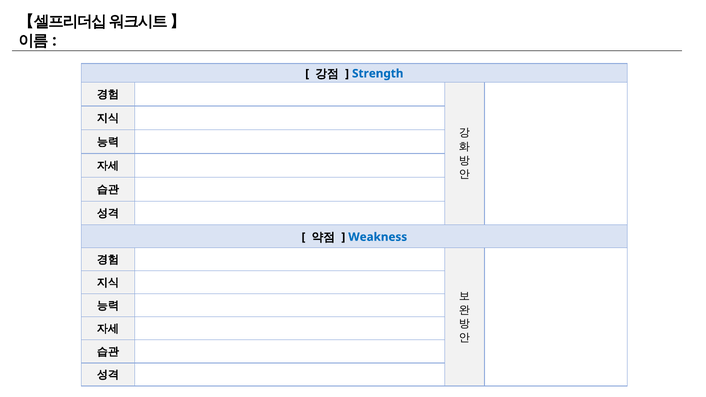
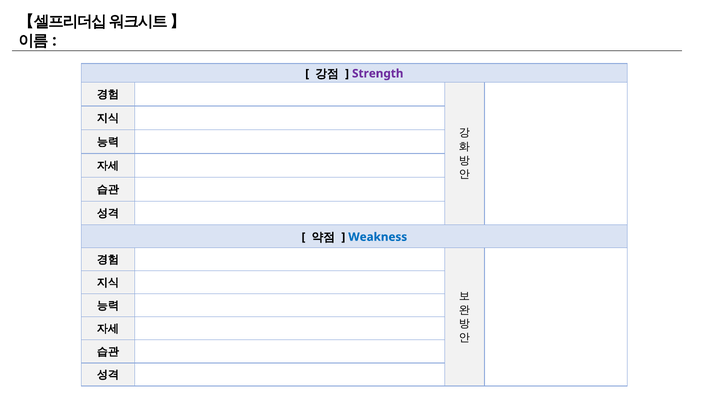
Strength colour: blue -> purple
